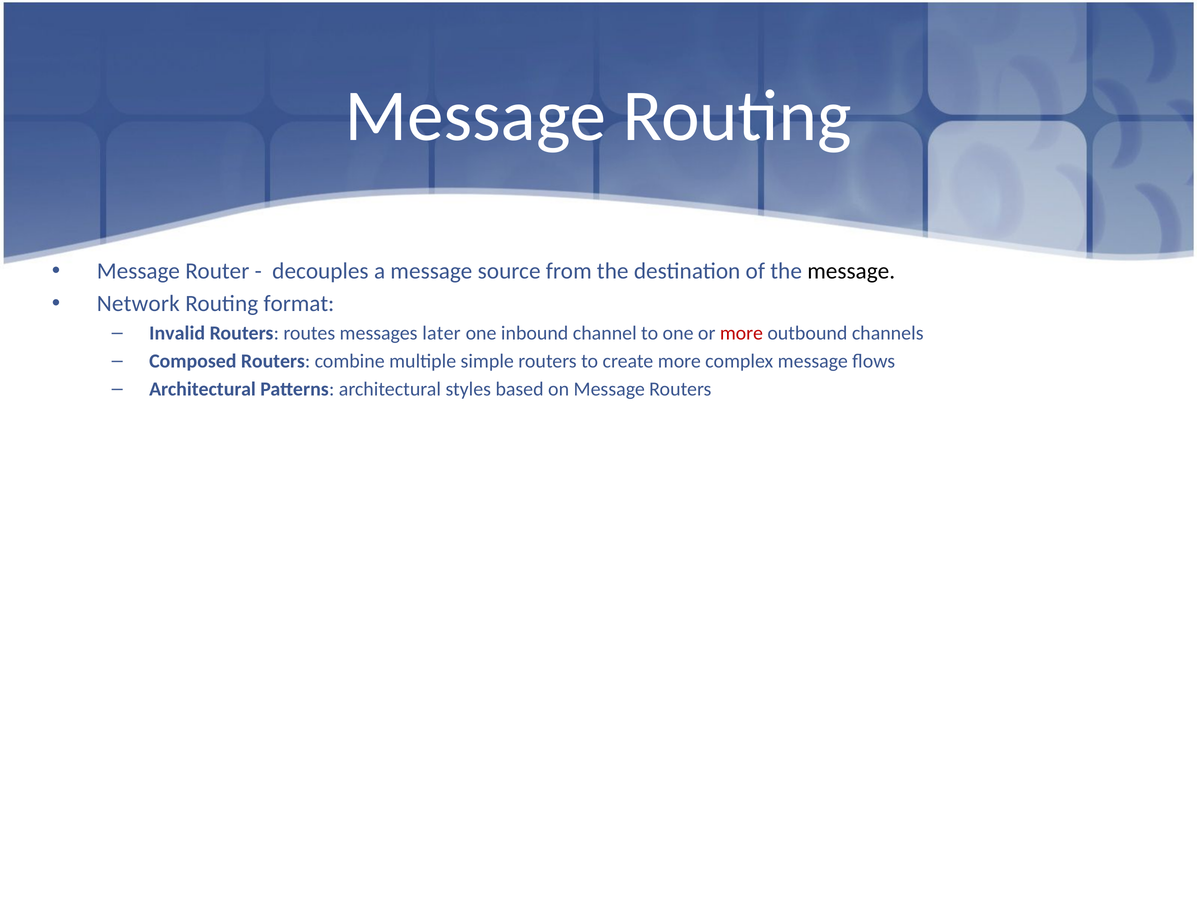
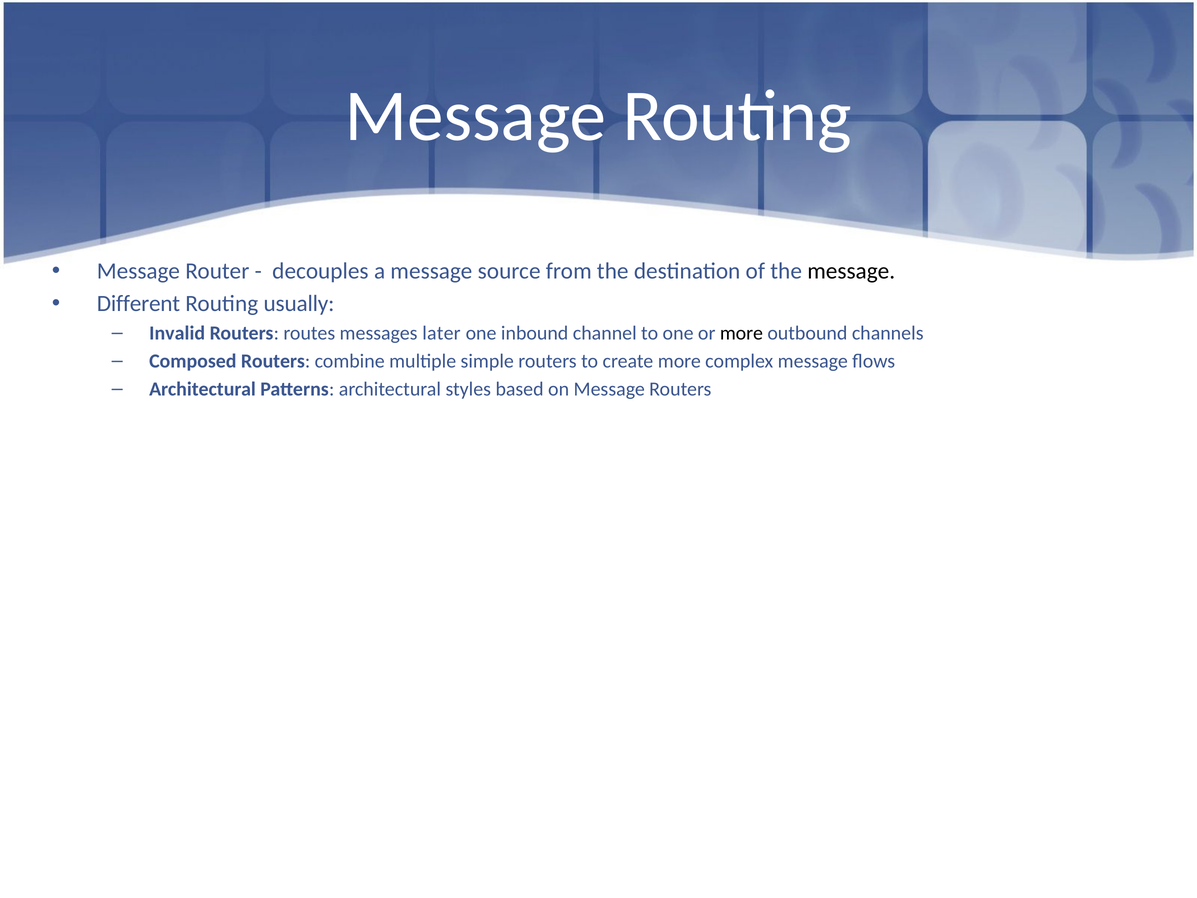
Network: Network -> Different
format: format -> usually
more at (741, 333) colour: red -> black
